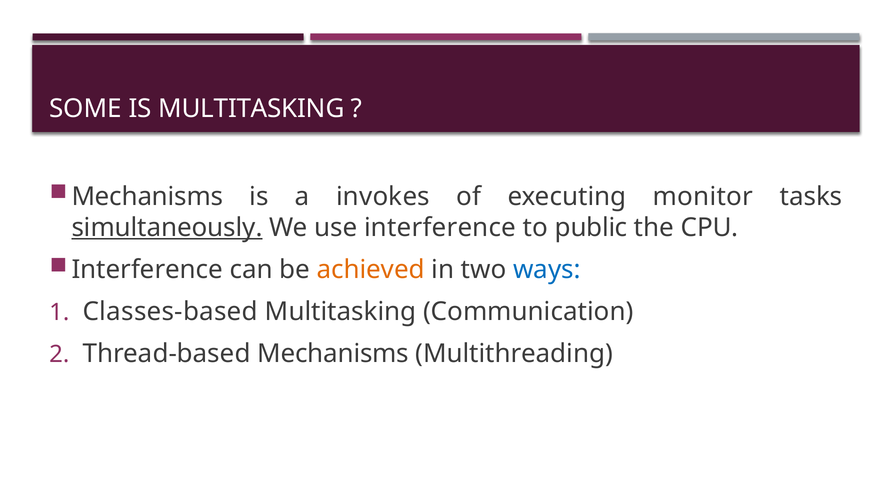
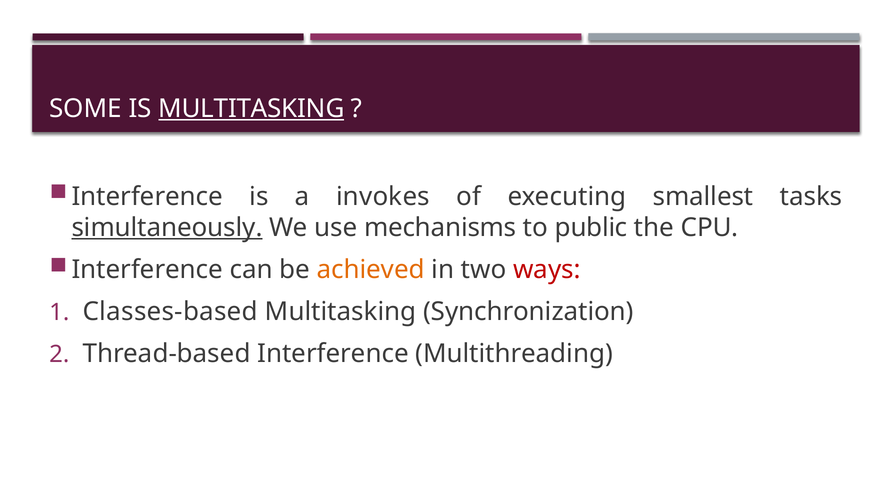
MULTITASKING at (251, 108) underline: none -> present
Mechanisms at (147, 196): Mechanisms -> Interference
monitor: monitor -> smallest
use interference: interference -> mechanisms
ways colour: blue -> red
Communication: Communication -> Synchronization
Thread-based Mechanisms: Mechanisms -> Interference
